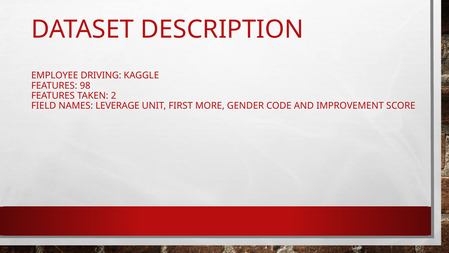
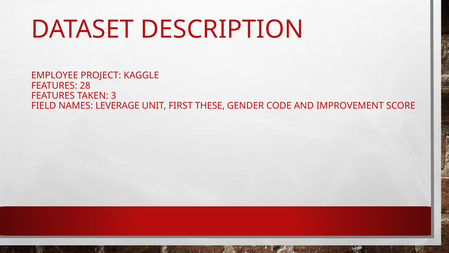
DRIVING: DRIVING -> PROJECT
98: 98 -> 28
2: 2 -> 3
MORE: MORE -> THESE
